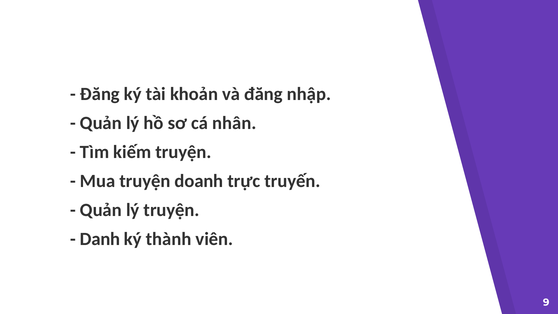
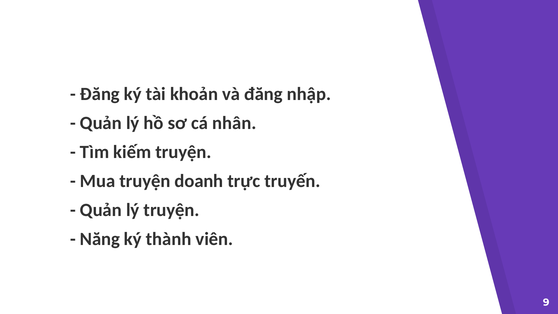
Danh: Danh -> Năng
